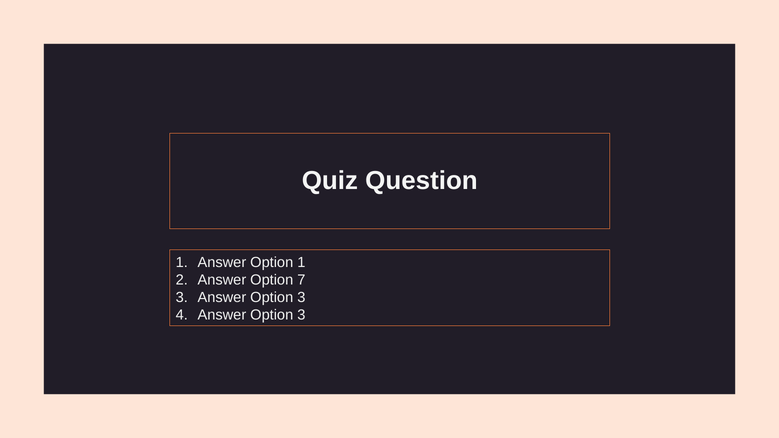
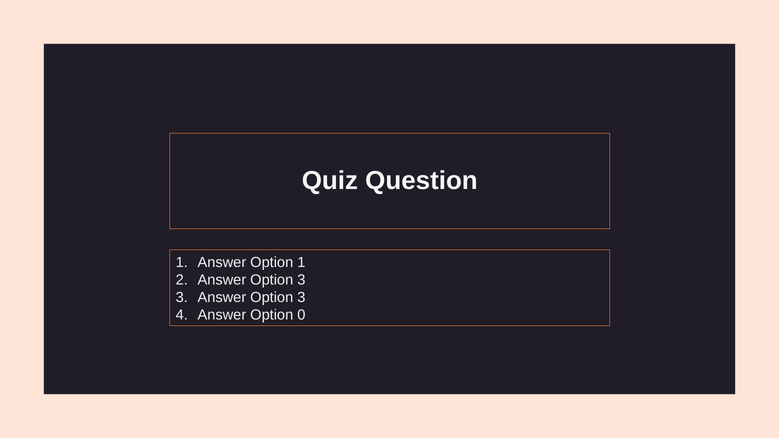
2 Answer Option 7: 7 -> 3
4 Answer Option 3: 3 -> 0
